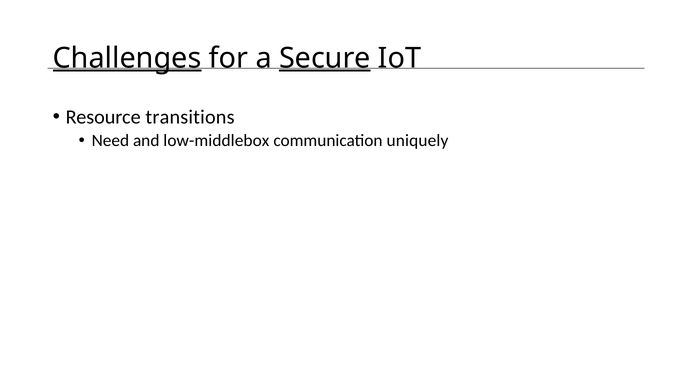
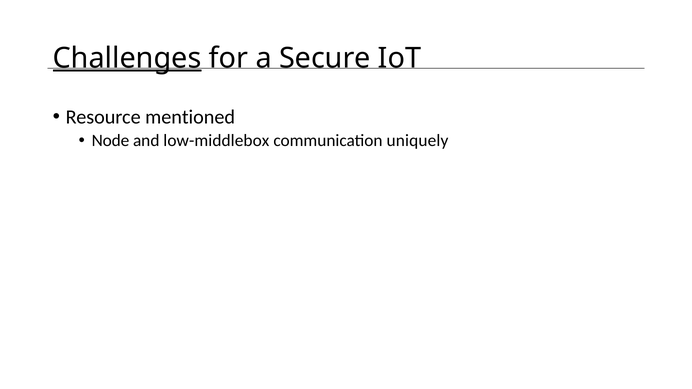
Secure underline: present -> none
transitions: transitions -> mentioned
Need: Need -> Node
